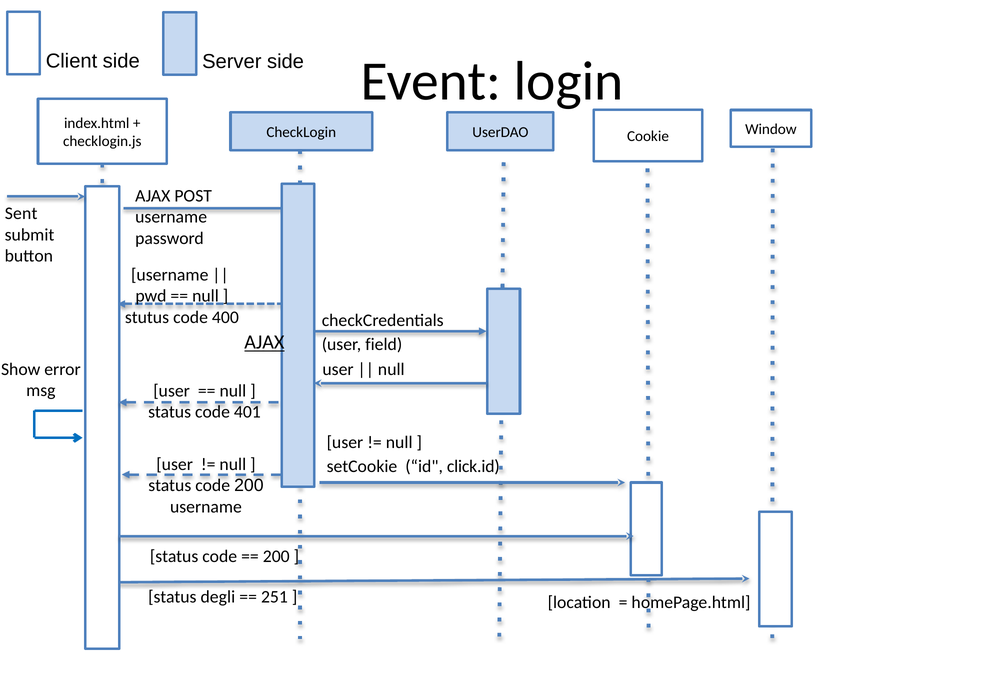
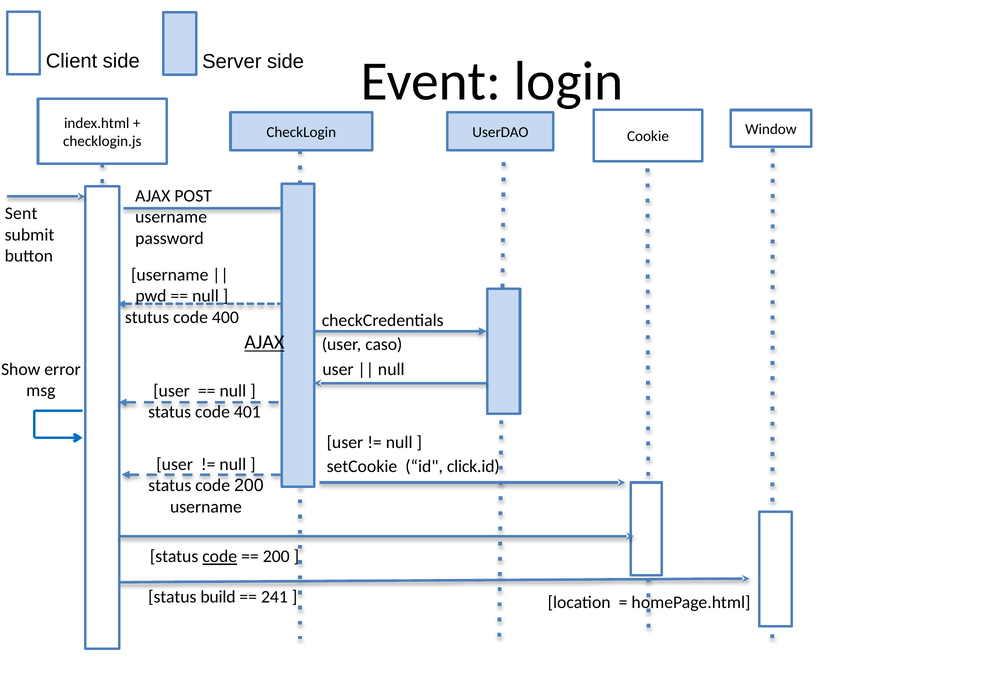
field: field -> caso
code at (220, 557) underline: none -> present
degli: degli -> build
251: 251 -> 241
